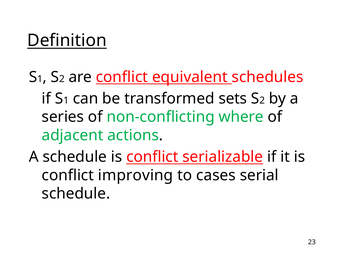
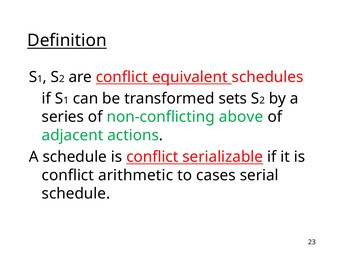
where: where -> above
improving: improving -> arithmetic
